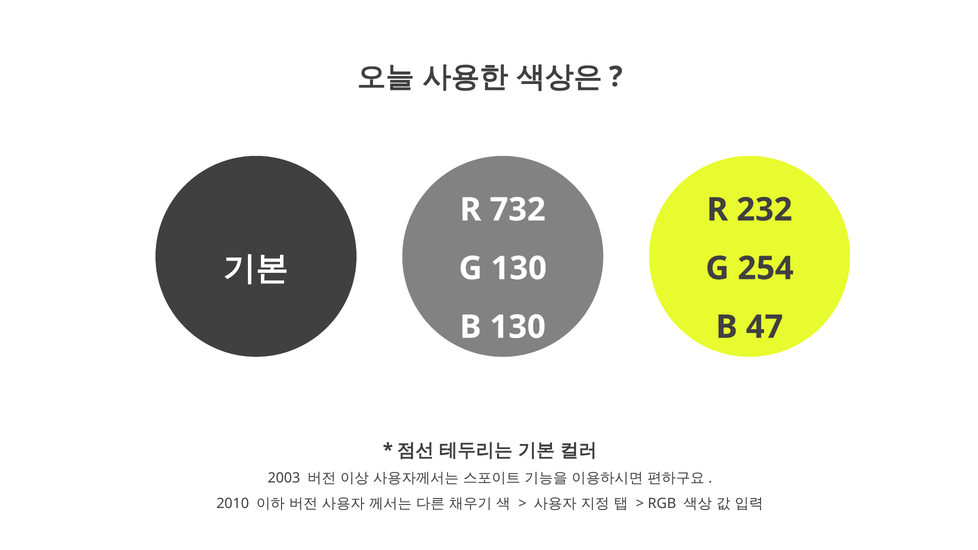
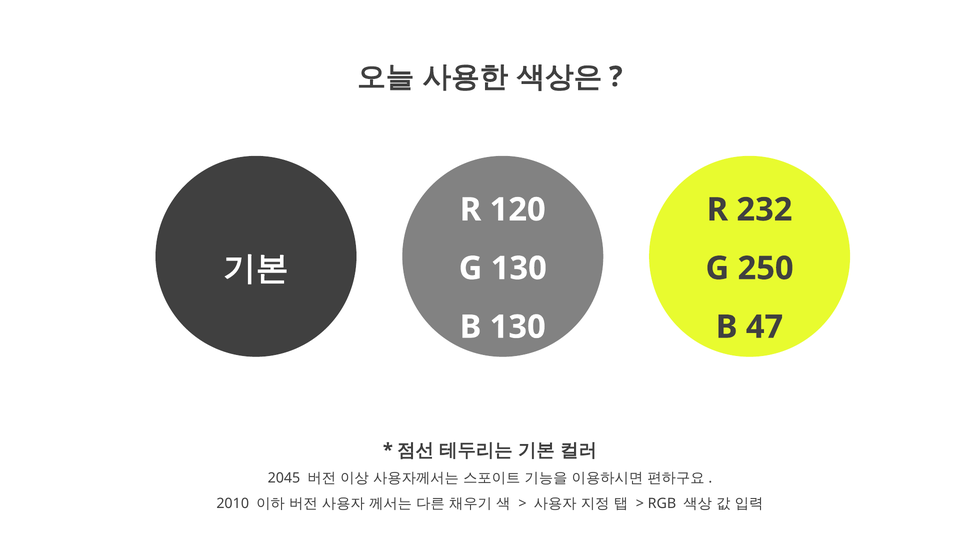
732: 732 -> 120
254: 254 -> 250
2003: 2003 -> 2045
